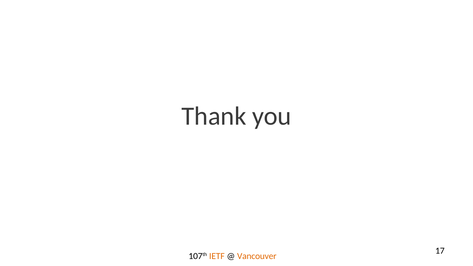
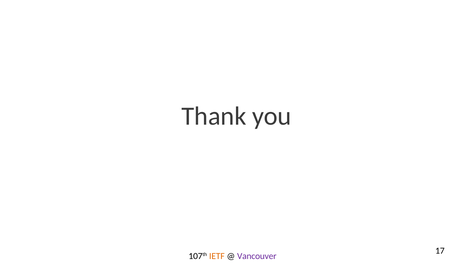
Vancouver colour: orange -> purple
